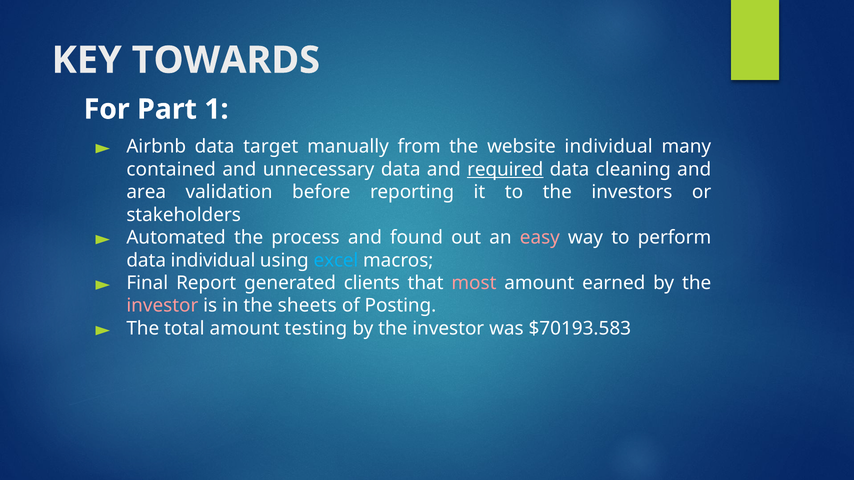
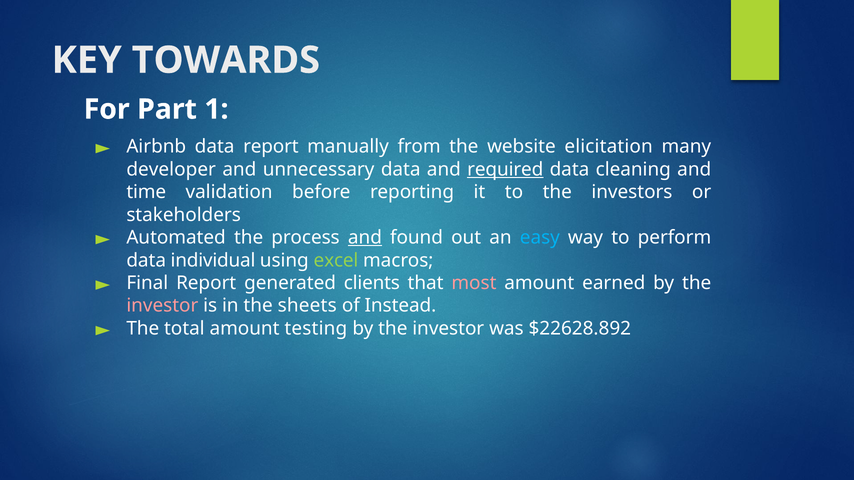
data target: target -> report
website individual: individual -> elicitation
contained: contained -> developer
area: area -> time
and at (365, 238) underline: none -> present
easy colour: pink -> light blue
excel colour: light blue -> light green
Posting: Posting -> Instead
$70193.583: $70193.583 -> $22628.892
